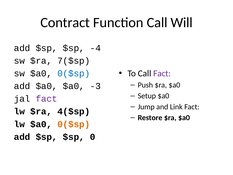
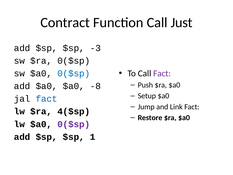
Will: Will -> Just
-4: -4 -> -3
$ra 7($sp: 7($sp -> 0($sp
-3: -3 -> -8
fact at (47, 99) colour: purple -> blue
0($sp at (74, 124) colour: orange -> purple
0: 0 -> 1
